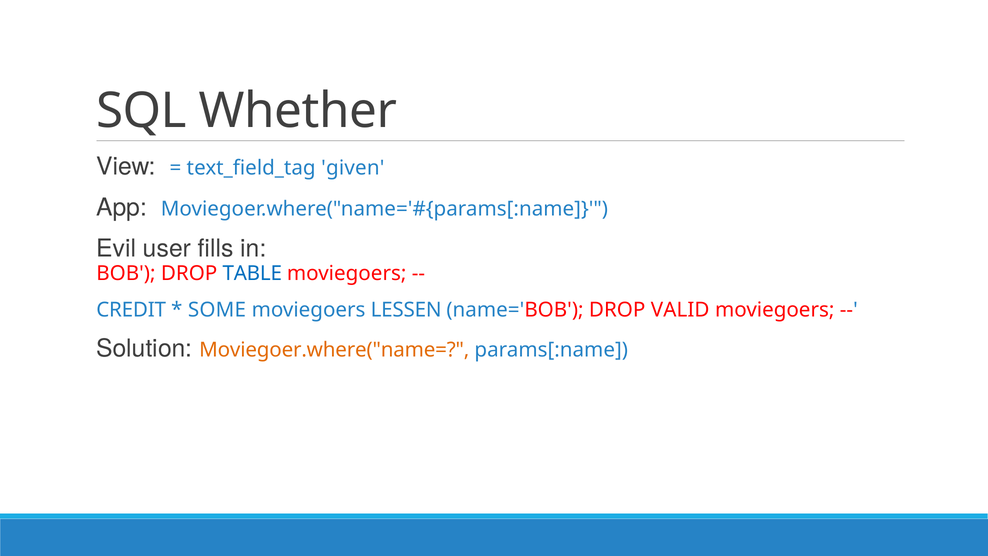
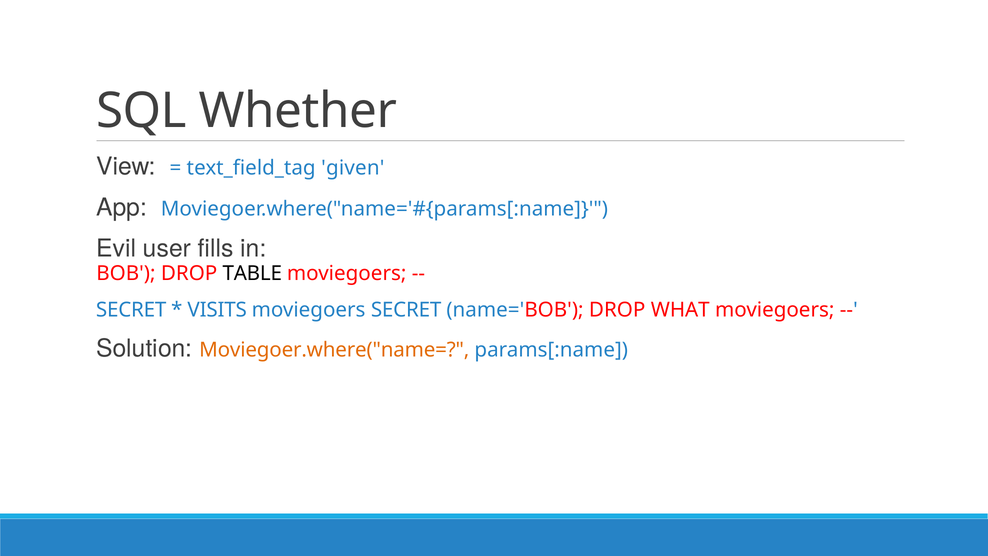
TABLE colour: blue -> black
CREDIT at (131, 310): CREDIT -> SECRET
SOME: SOME -> VISITS
moviegoers LESSEN: LESSEN -> SECRET
VALID: VALID -> WHAT
